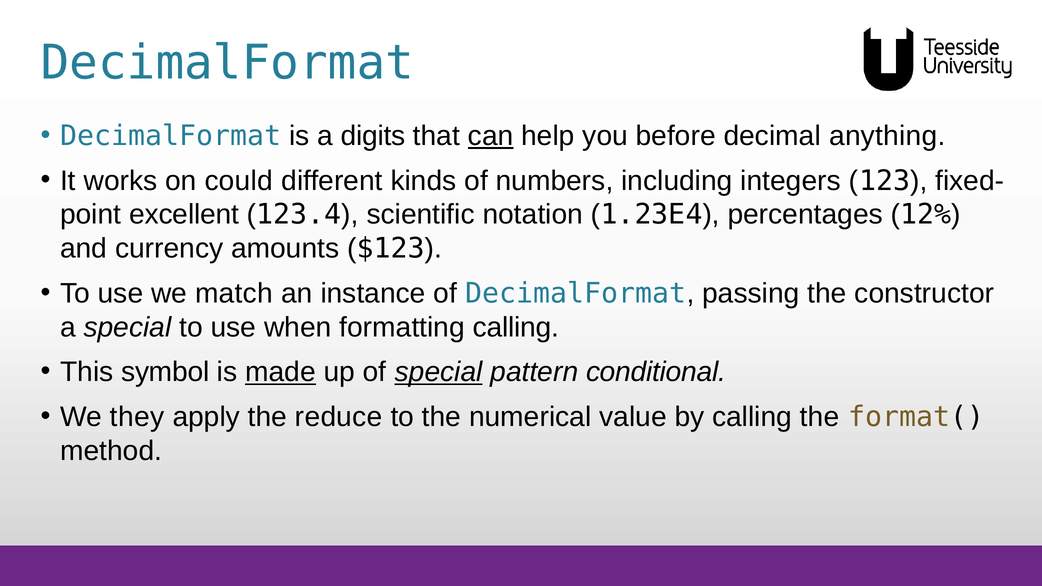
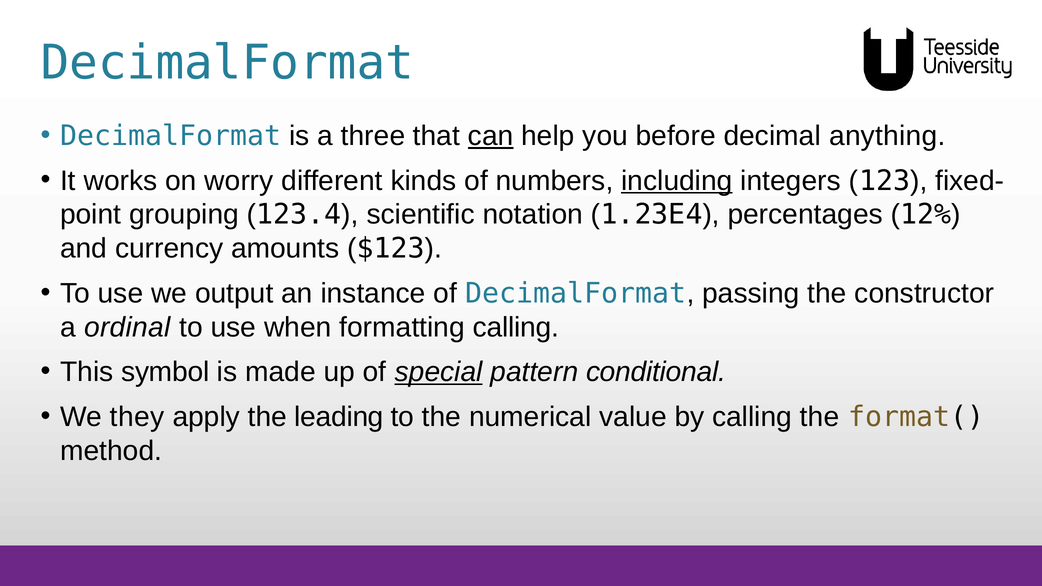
digits: digits -> three
could: could -> worry
including underline: none -> present
excellent: excellent -> grouping
match: match -> output
a special: special -> ordinal
made underline: present -> none
reduce: reduce -> leading
